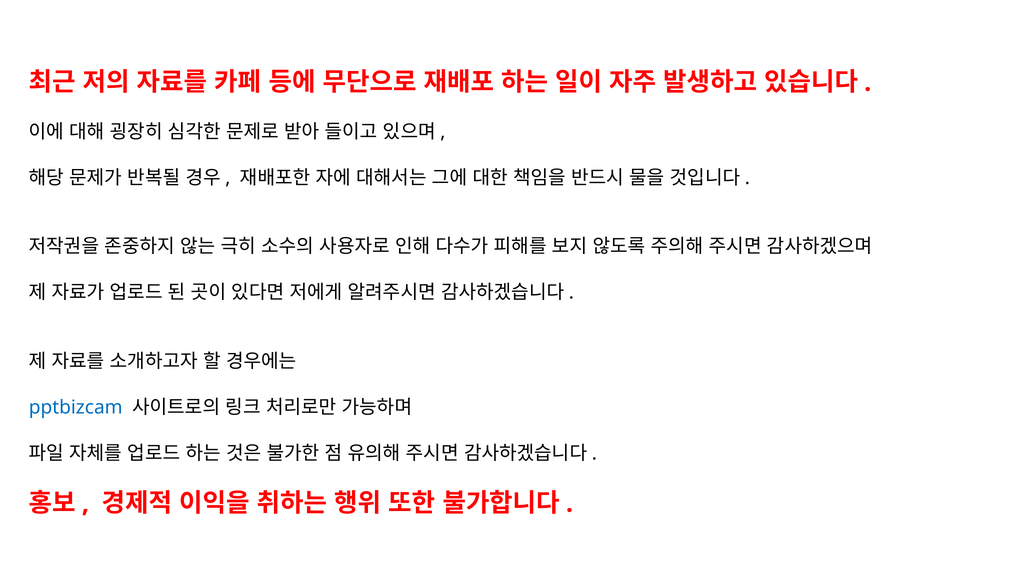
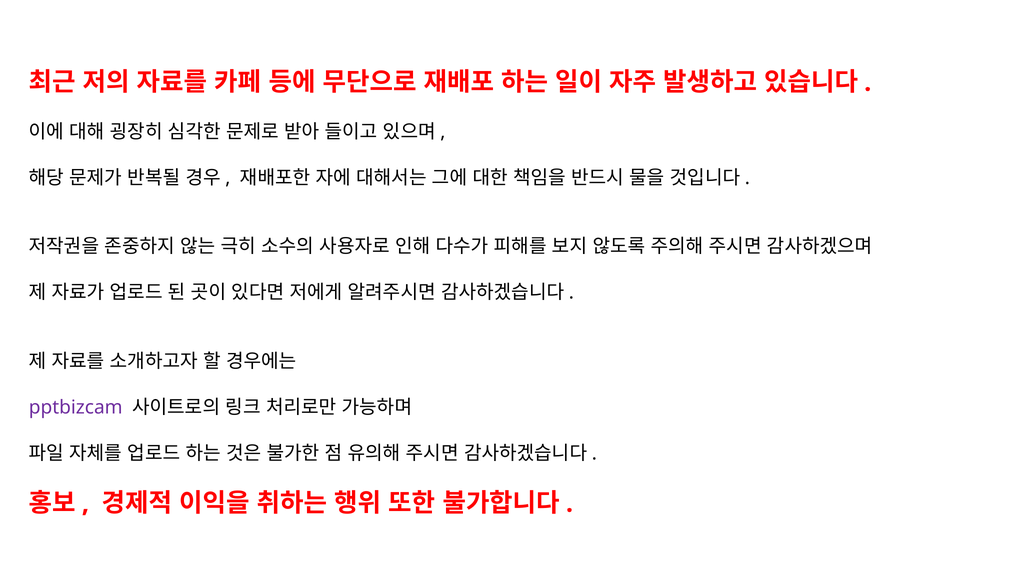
pptbizcam colour: blue -> purple
